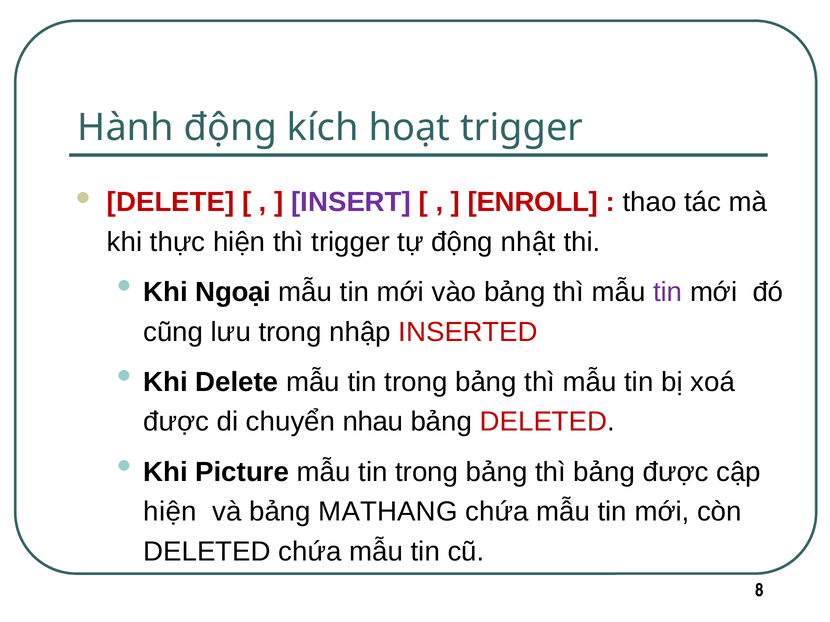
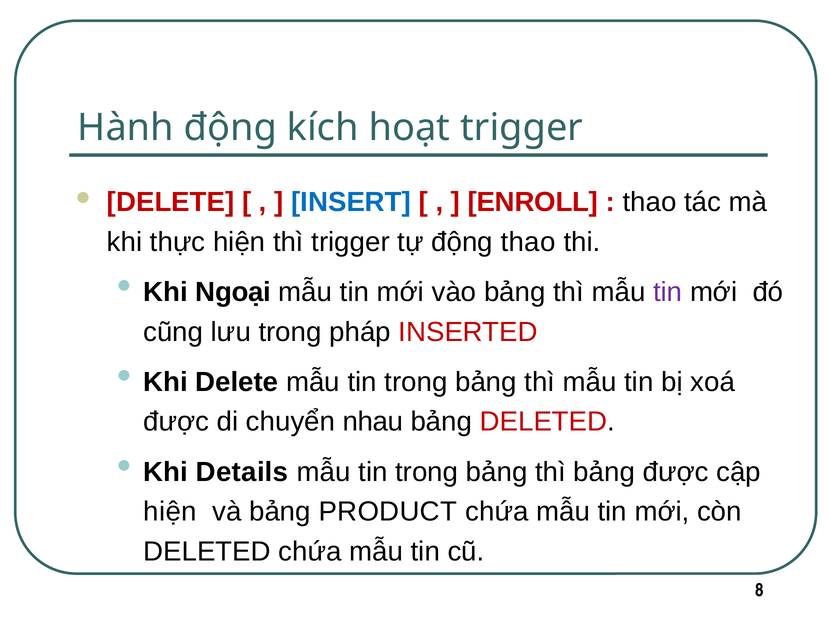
INSERT colour: purple -> blue
động nhật: nhật -> thao
nhập: nhập -> pháp
Picture: Picture -> Details
MATHANG: MATHANG -> PRODUCT
